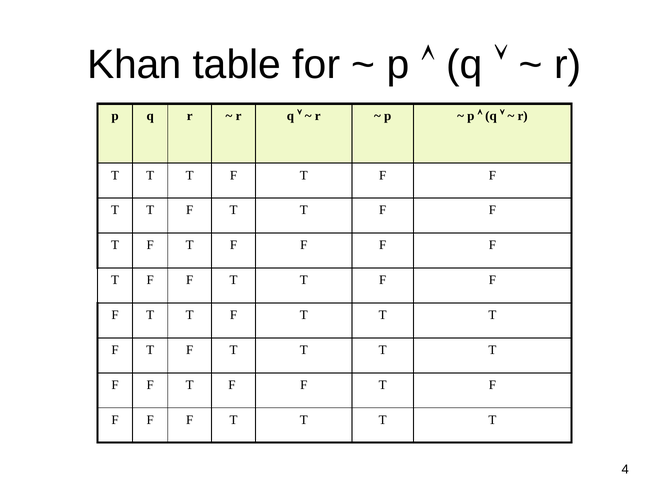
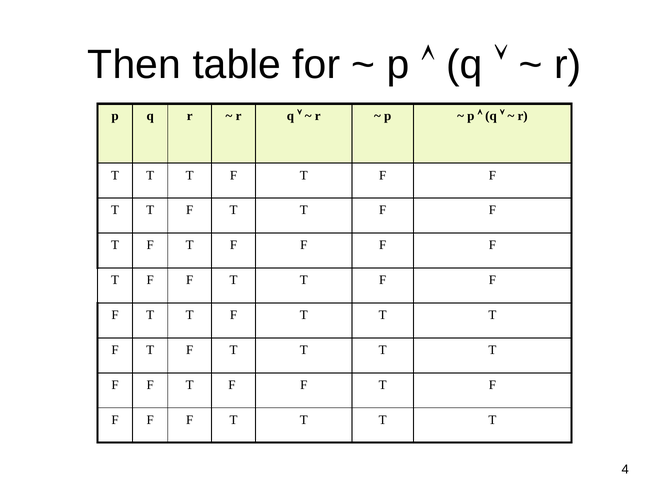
Khan: Khan -> Then
